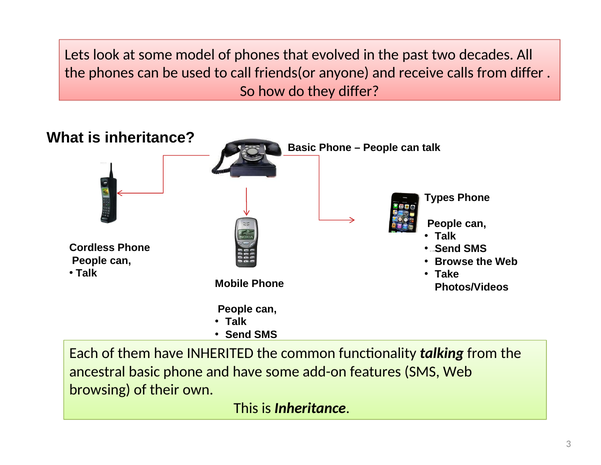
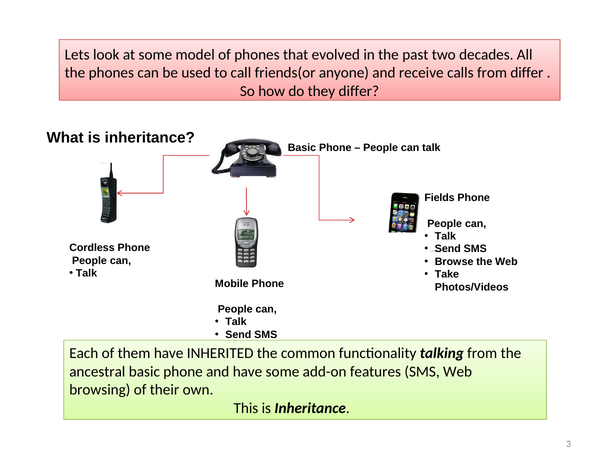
Types: Types -> Fields
